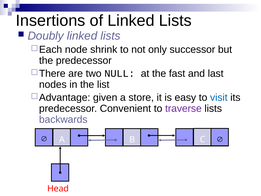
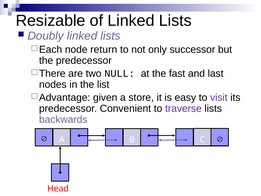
Insertions: Insertions -> Resizable
shrink: shrink -> return
visit colour: blue -> purple
